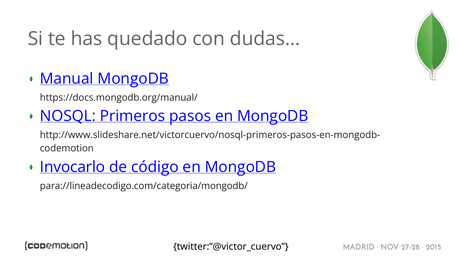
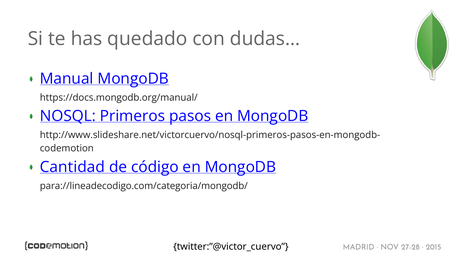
Invocarlo: Invocarlo -> Cantidad
